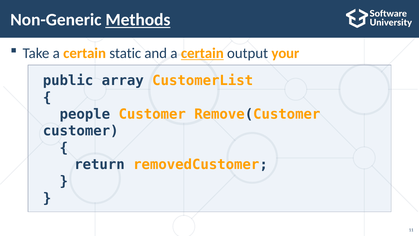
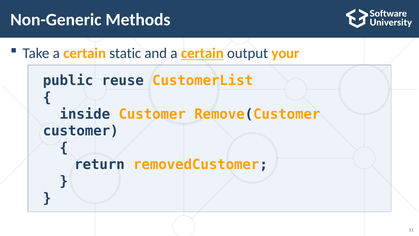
Methods underline: present -> none
array: array -> reuse
people: people -> inside
